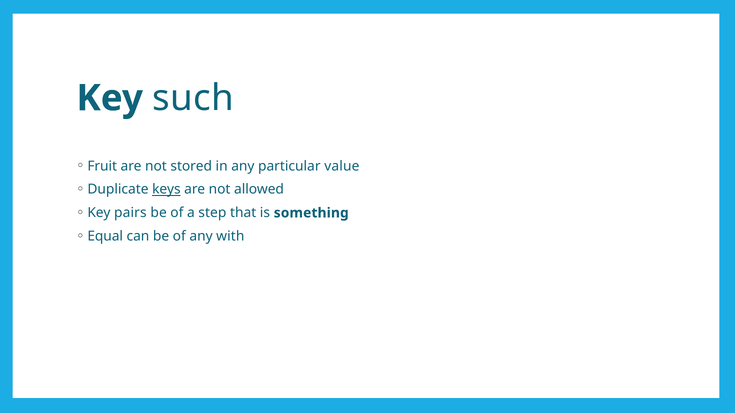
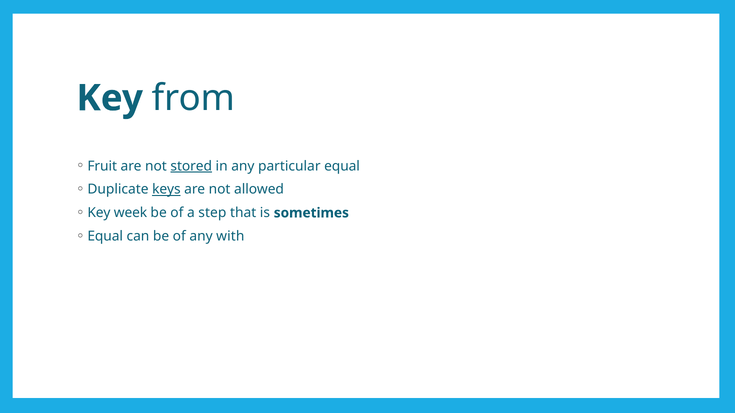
such: such -> from
stored underline: none -> present
particular value: value -> equal
pairs: pairs -> week
something: something -> sometimes
